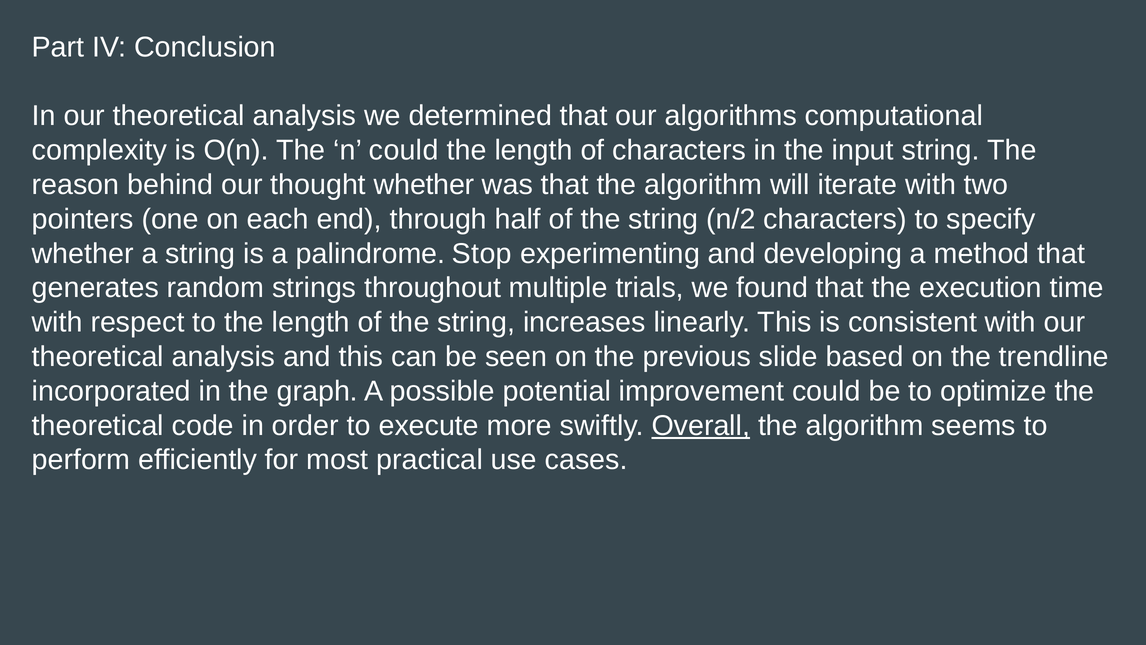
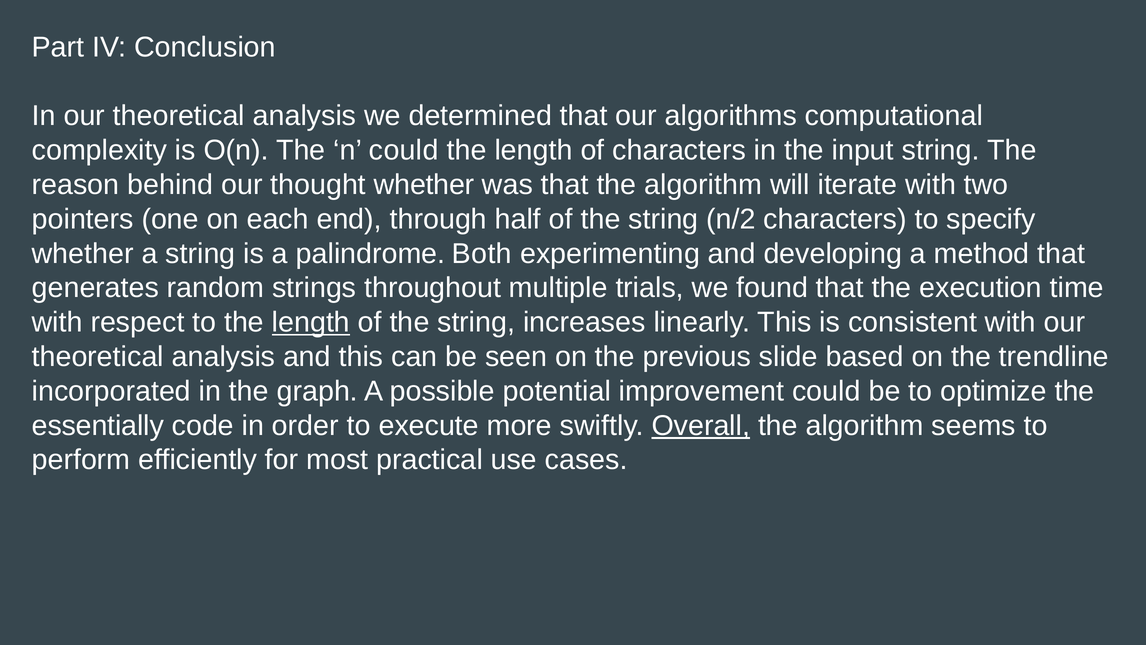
Stop: Stop -> Both
length at (311, 322) underline: none -> present
theoretical at (98, 425): theoretical -> essentially
